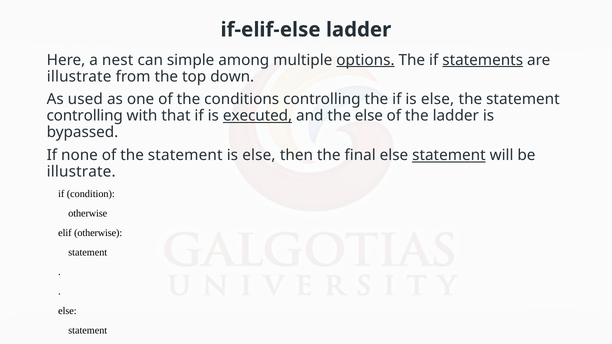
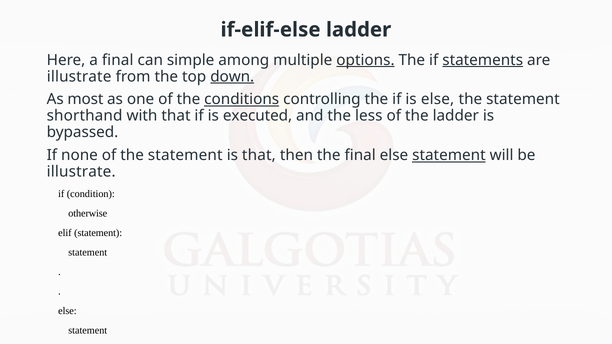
a nest: nest -> final
down underline: none -> present
used: used -> most
conditions underline: none -> present
controlling at (85, 116): controlling -> shorthand
executed underline: present -> none
the else: else -> less
else at (259, 155): else -> that
elif otherwise: otherwise -> statement
